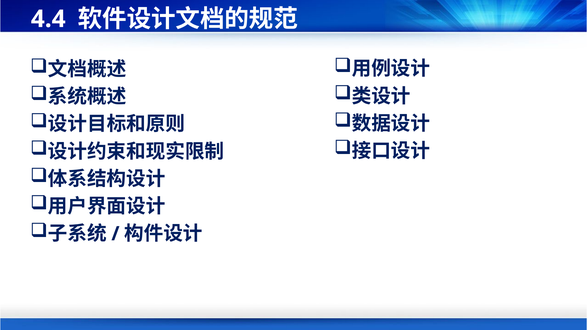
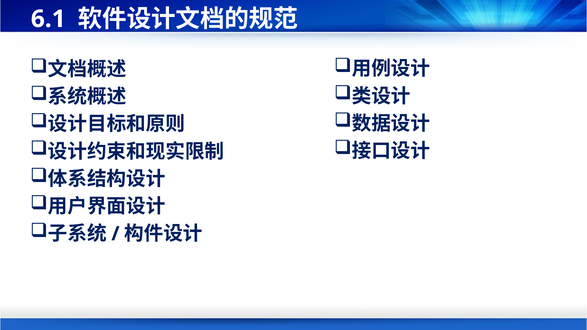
4.4: 4.4 -> 6.1
